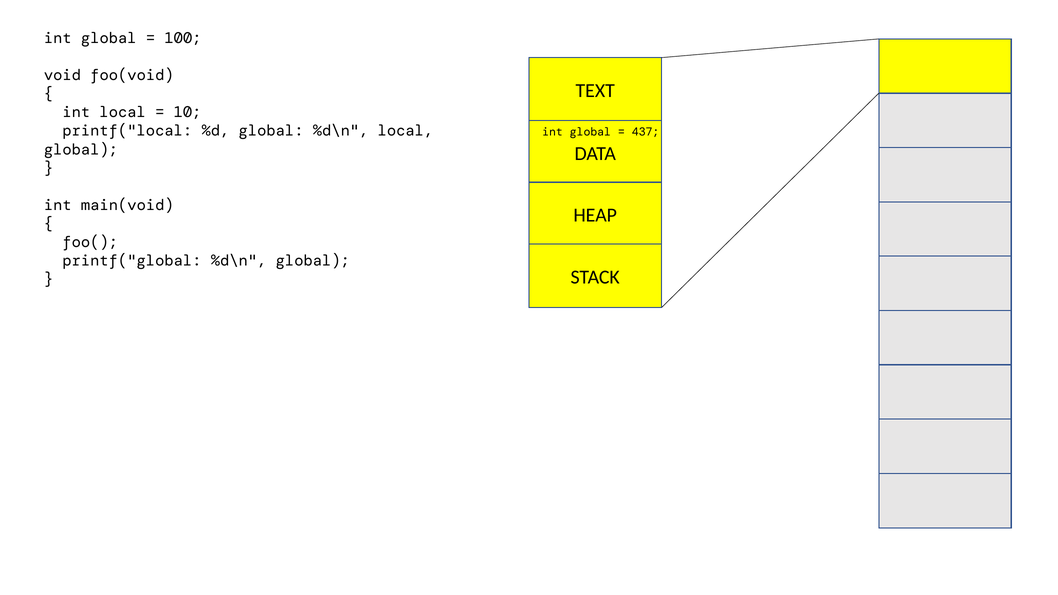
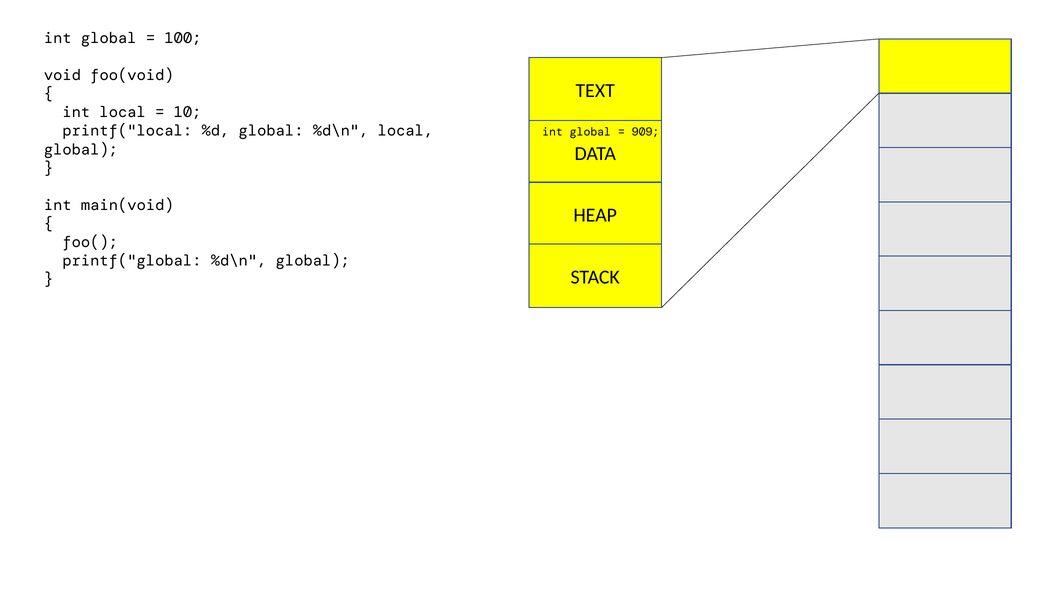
437: 437 -> 909
